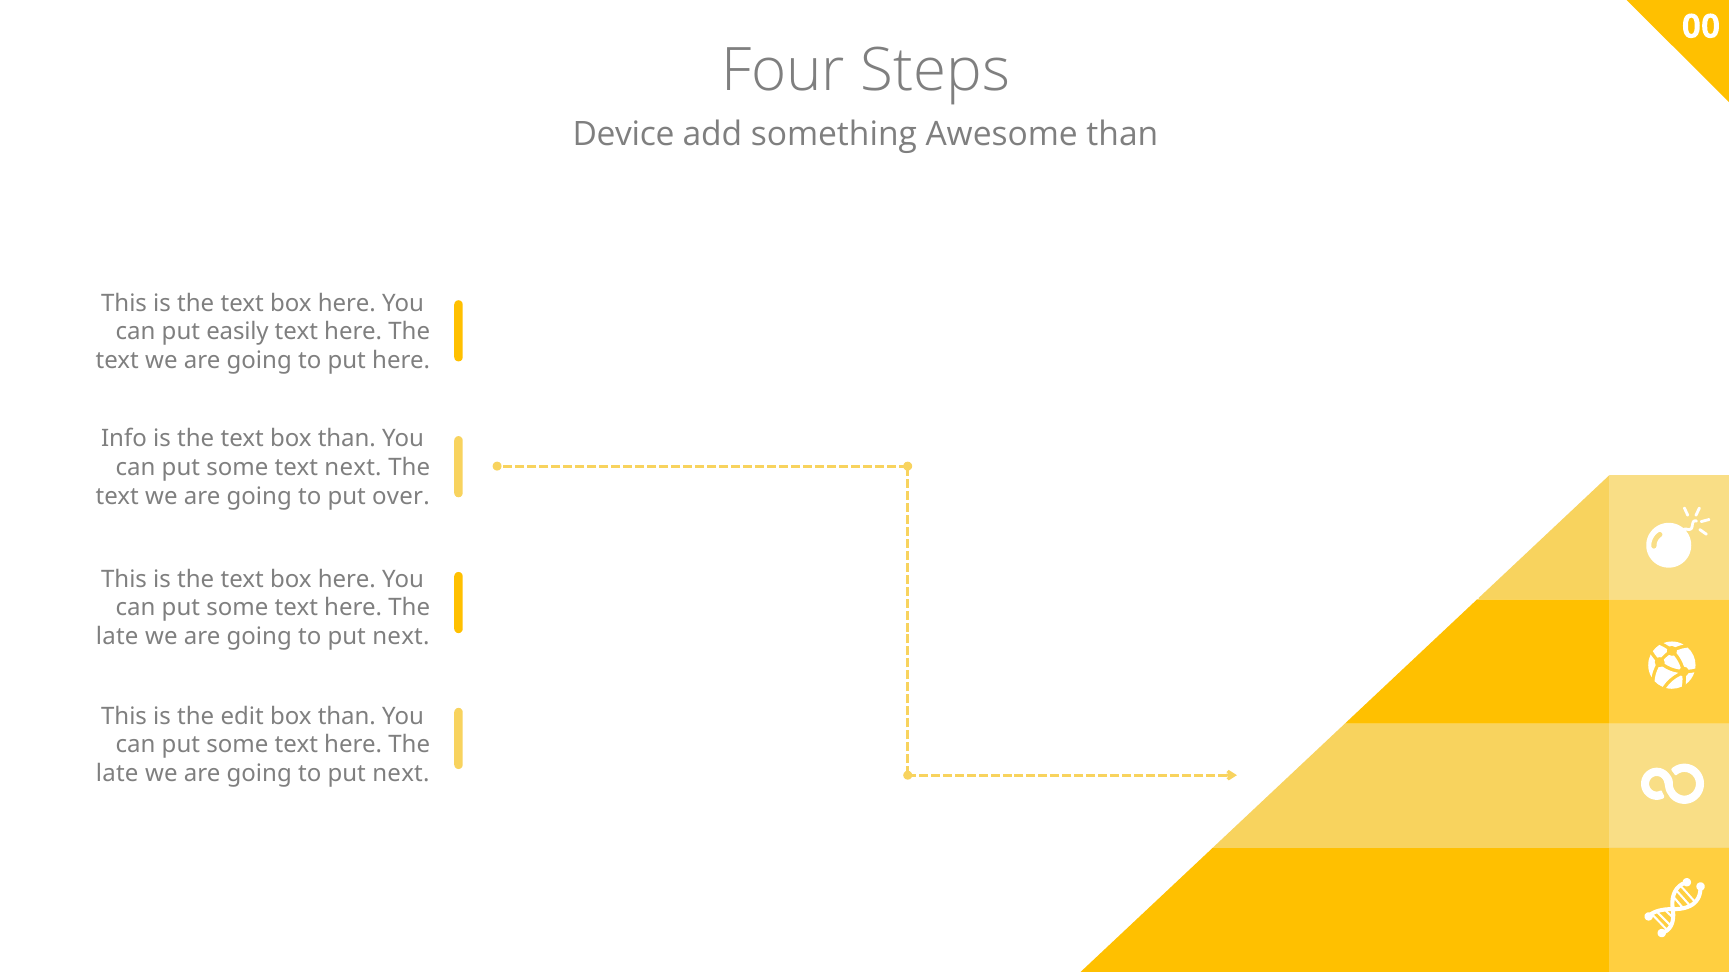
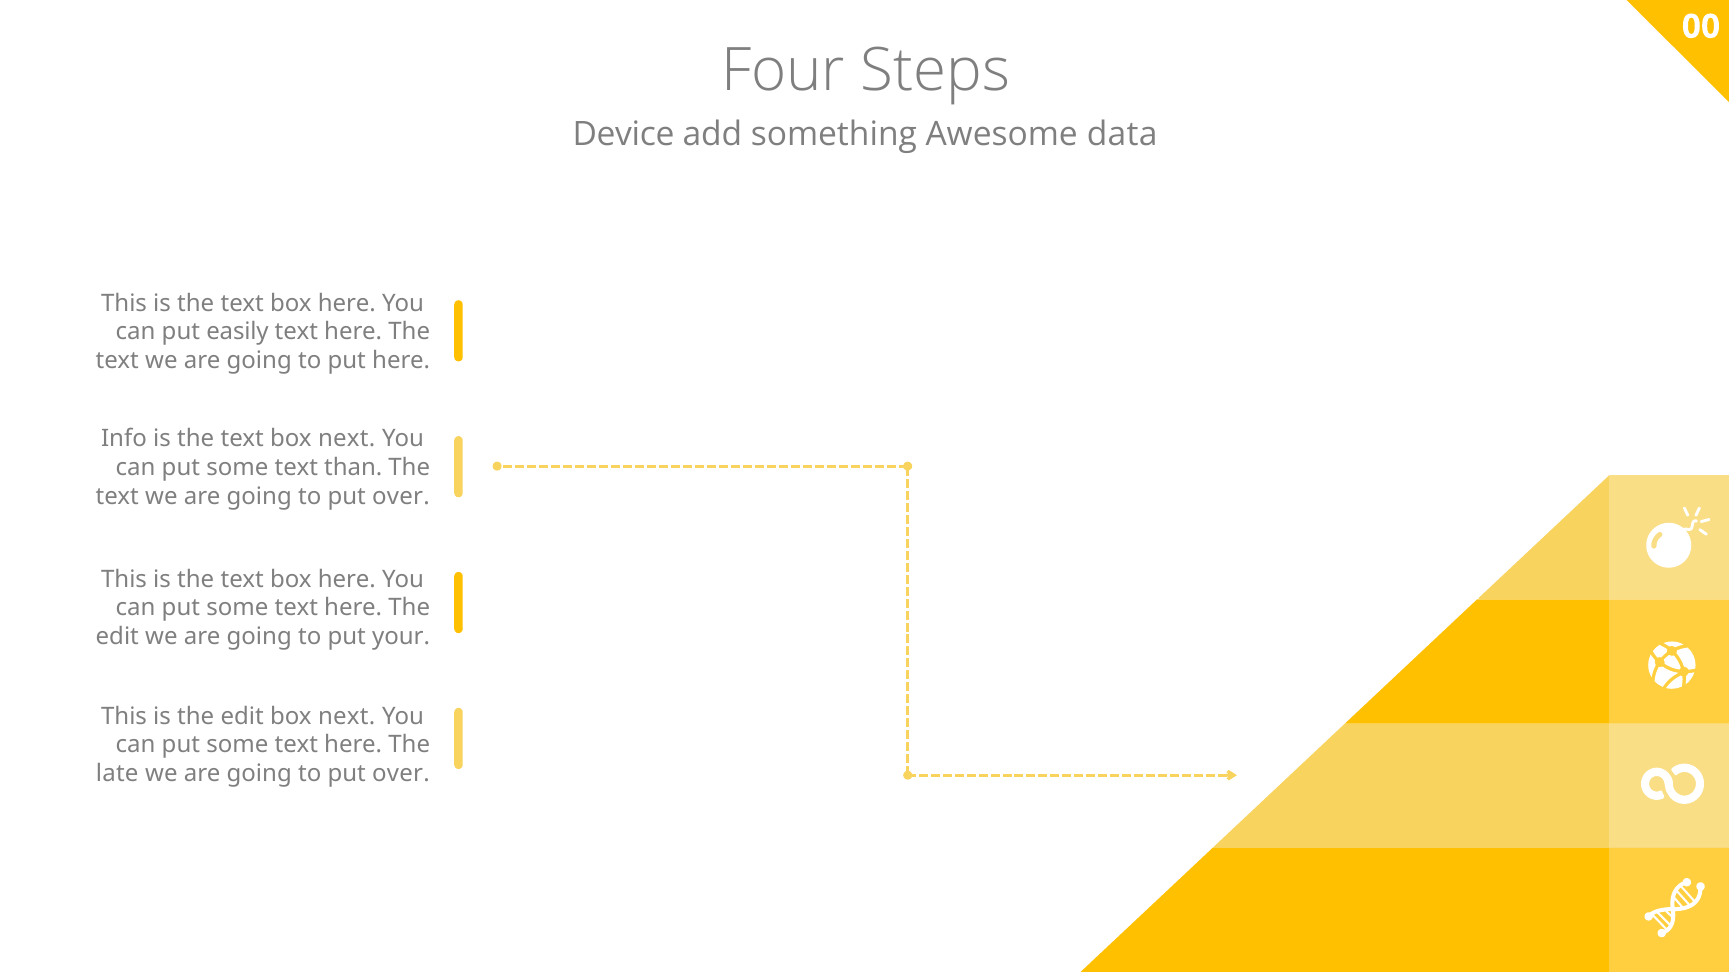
Awesome than: than -> data
text box than: than -> next
text next: next -> than
late at (117, 637): late -> edit
next at (401, 637): next -> your
than at (347, 717): than -> next
next at (401, 774): next -> over
